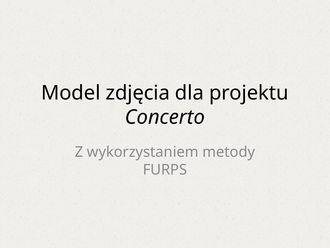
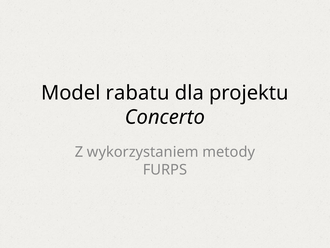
zdjęcia: zdjęcia -> rabatu
